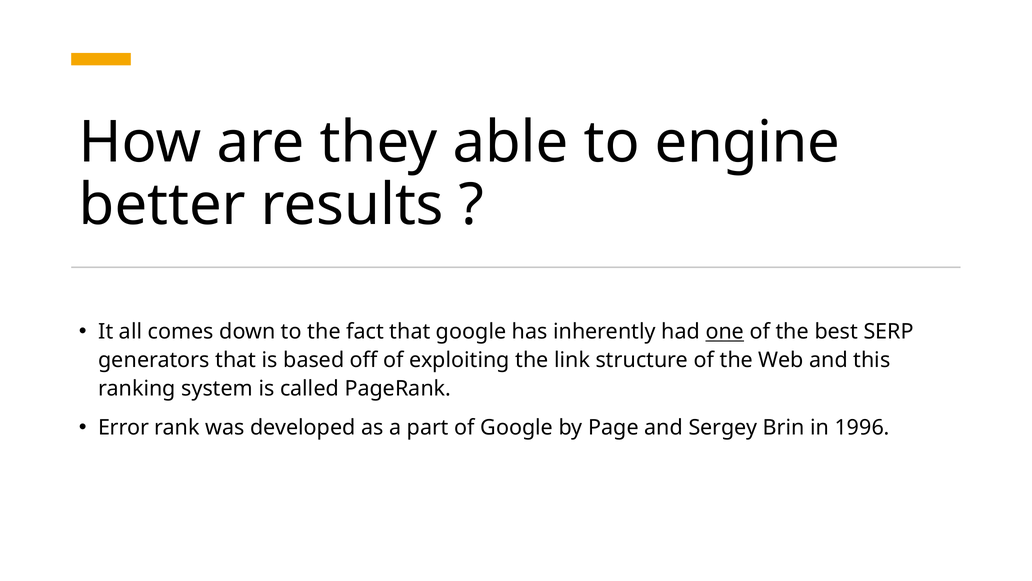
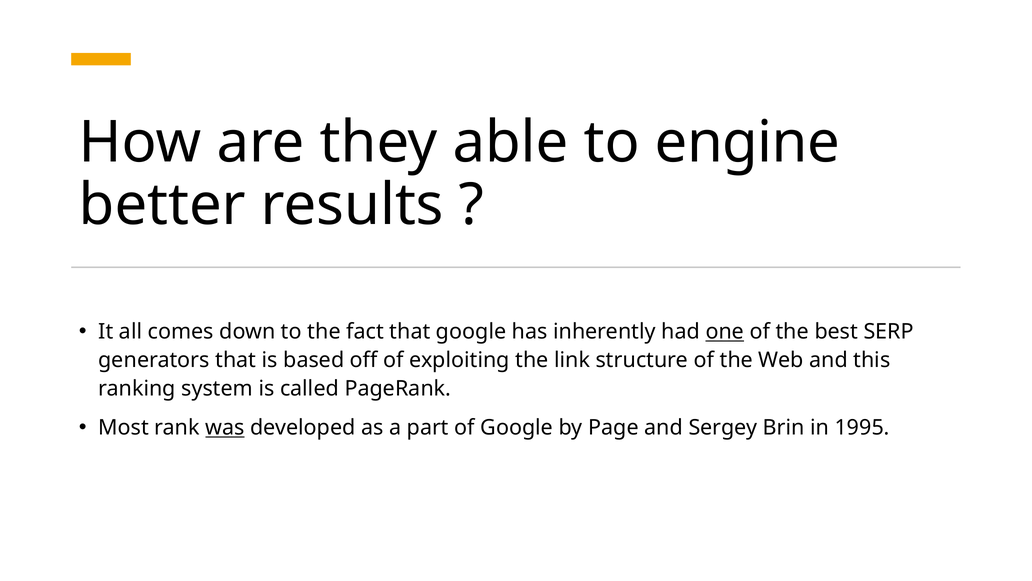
Error: Error -> Most
was underline: none -> present
1996: 1996 -> 1995
